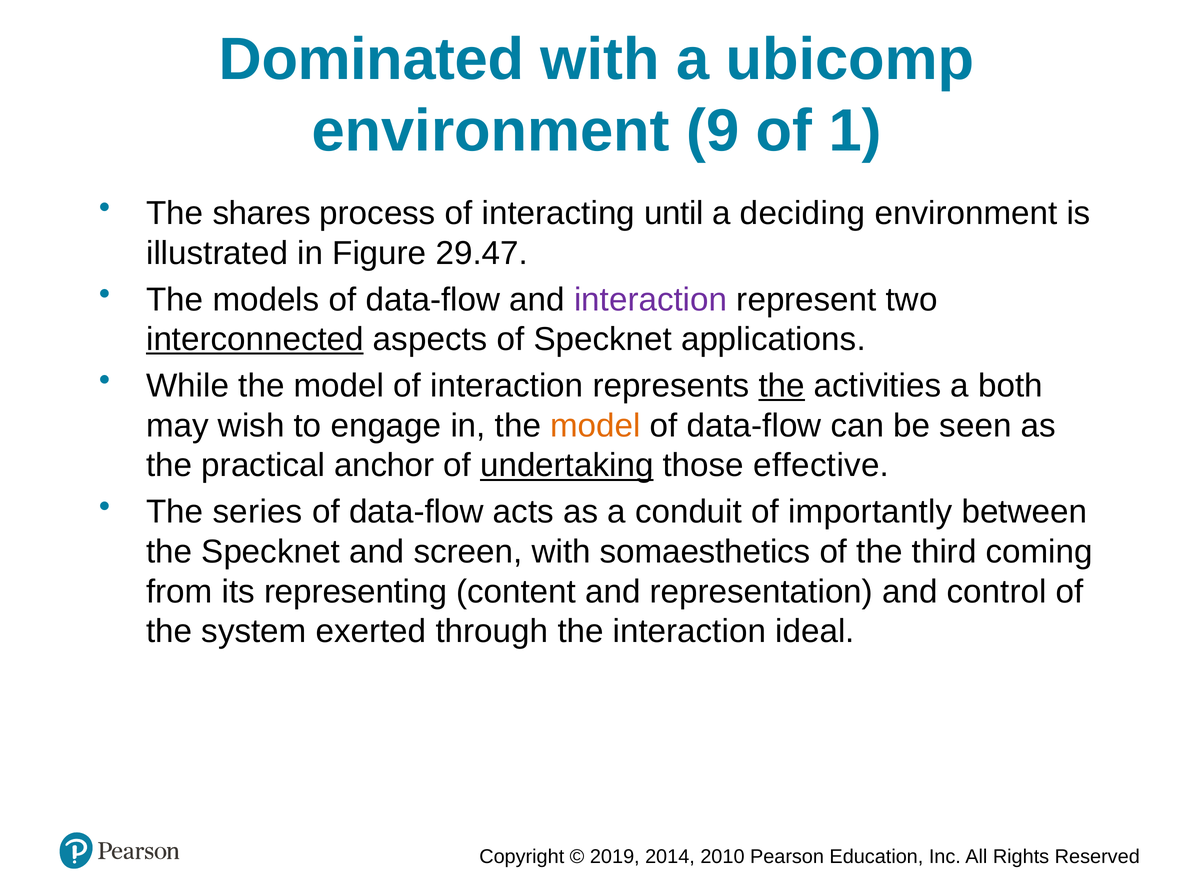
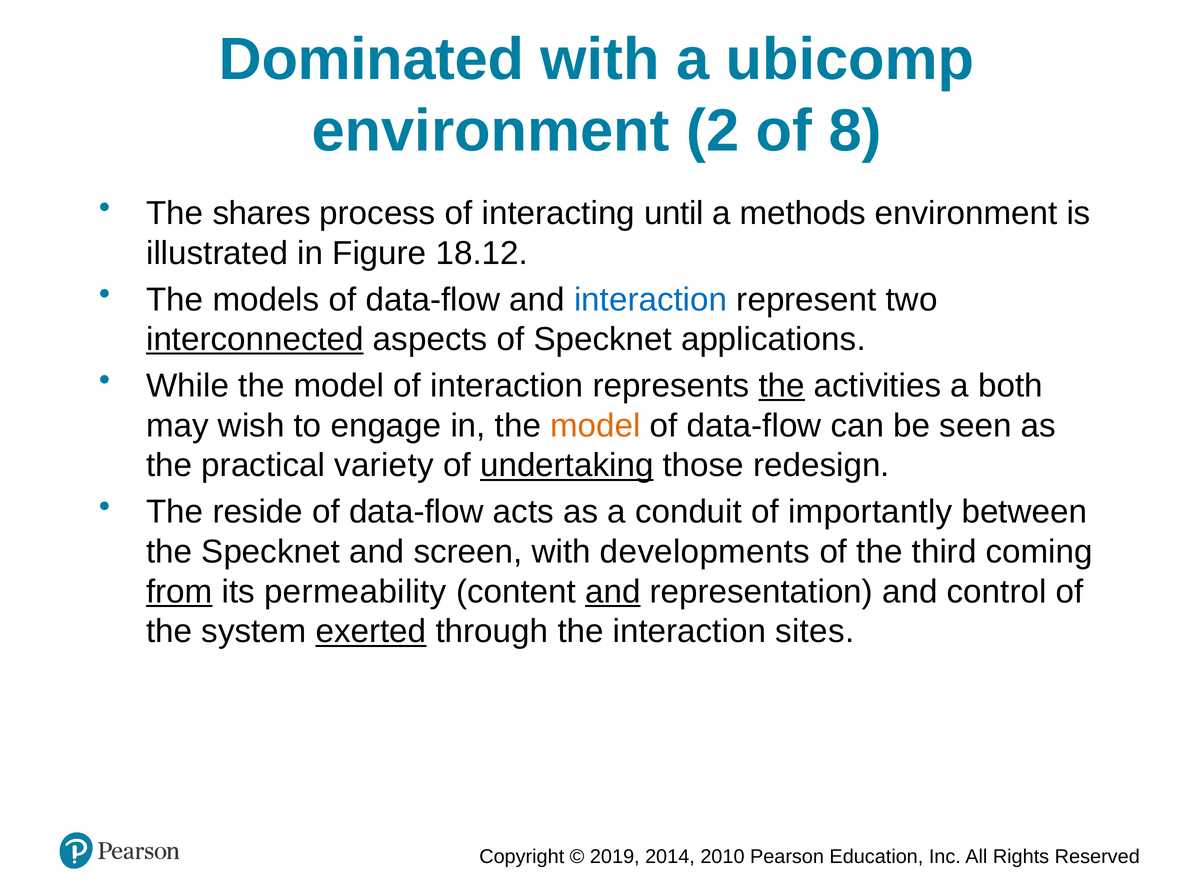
9: 9 -> 2
1: 1 -> 8
deciding: deciding -> methods
29.47: 29.47 -> 18.12
interaction at (651, 300) colour: purple -> blue
anchor: anchor -> variety
effective: effective -> redesign
series: series -> reside
somaesthetics: somaesthetics -> developments
from underline: none -> present
representing: representing -> permeability
and at (613, 592) underline: none -> present
exerted underline: none -> present
ideal: ideal -> sites
